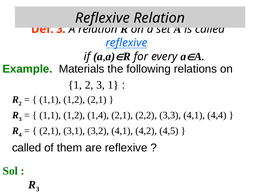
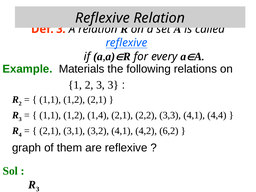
3 1: 1 -> 3
4,5: 4,5 -> 6,2
called at (27, 148): called -> graph
